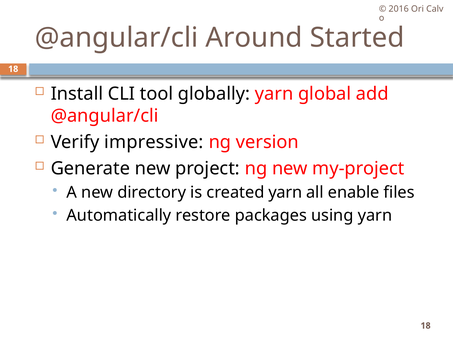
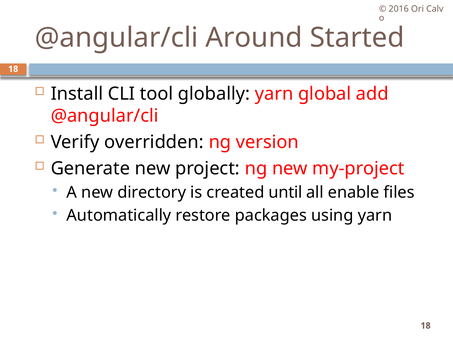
impressive: impressive -> overridden
created yarn: yarn -> until
